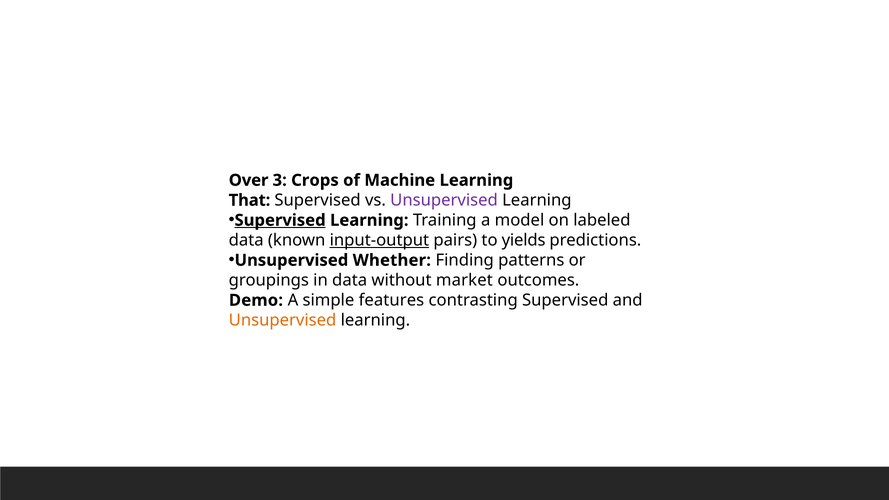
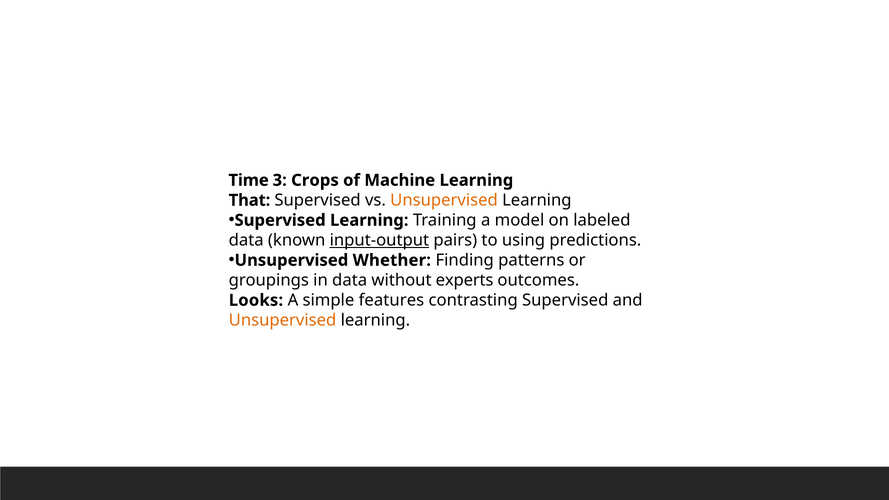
Over: Over -> Time
Unsupervised at (444, 200) colour: purple -> orange
Supervised at (280, 220) underline: present -> none
yields: yields -> using
market: market -> experts
Demo: Demo -> Looks
